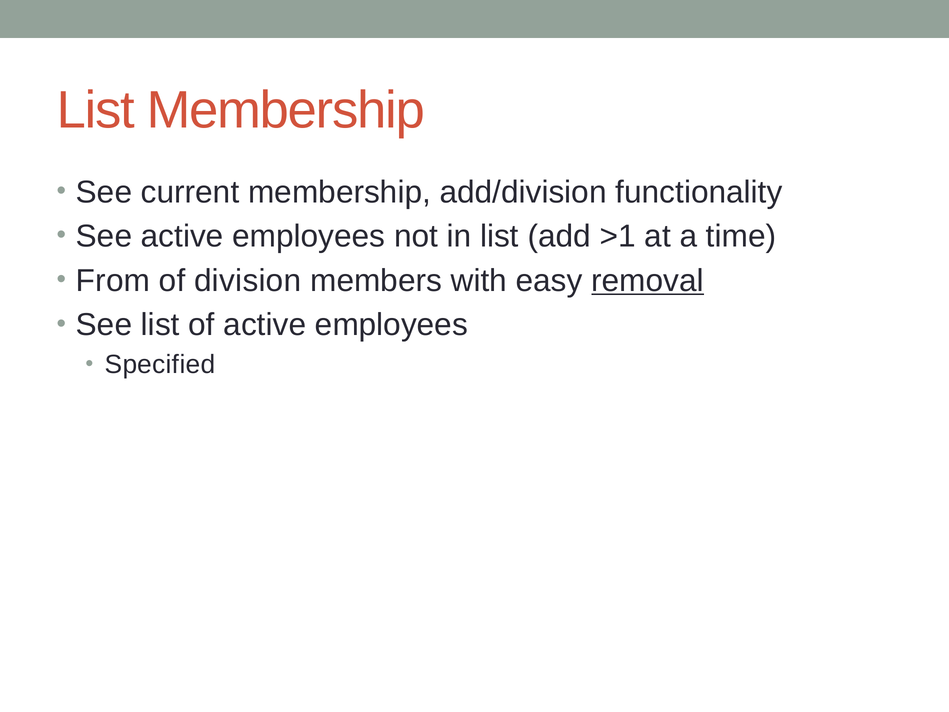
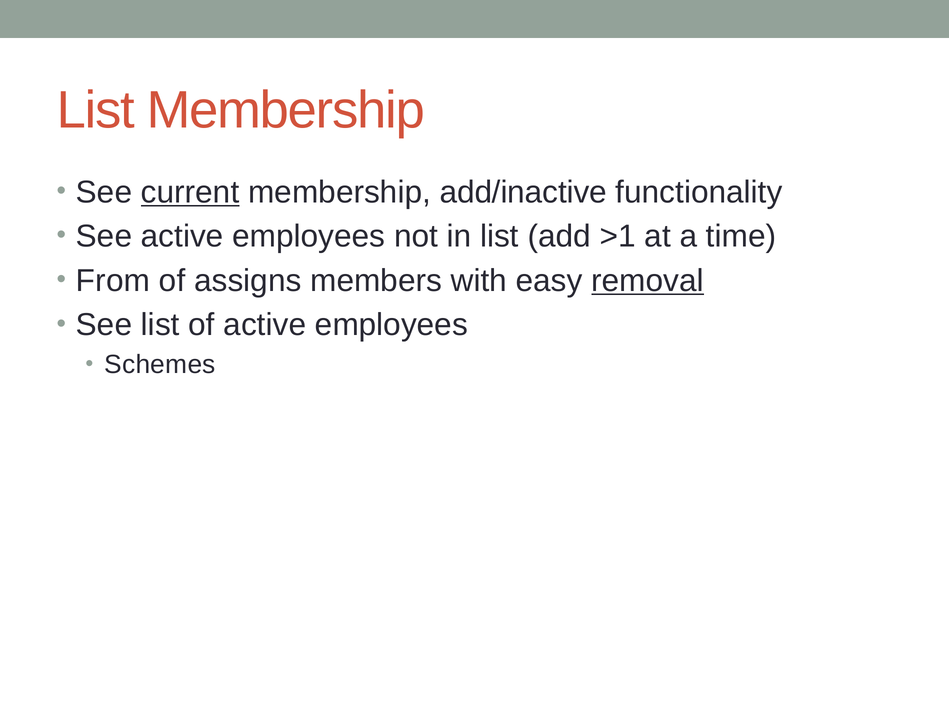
current underline: none -> present
add/division: add/division -> add/inactive
division: division -> assigns
Specified: Specified -> Schemes
